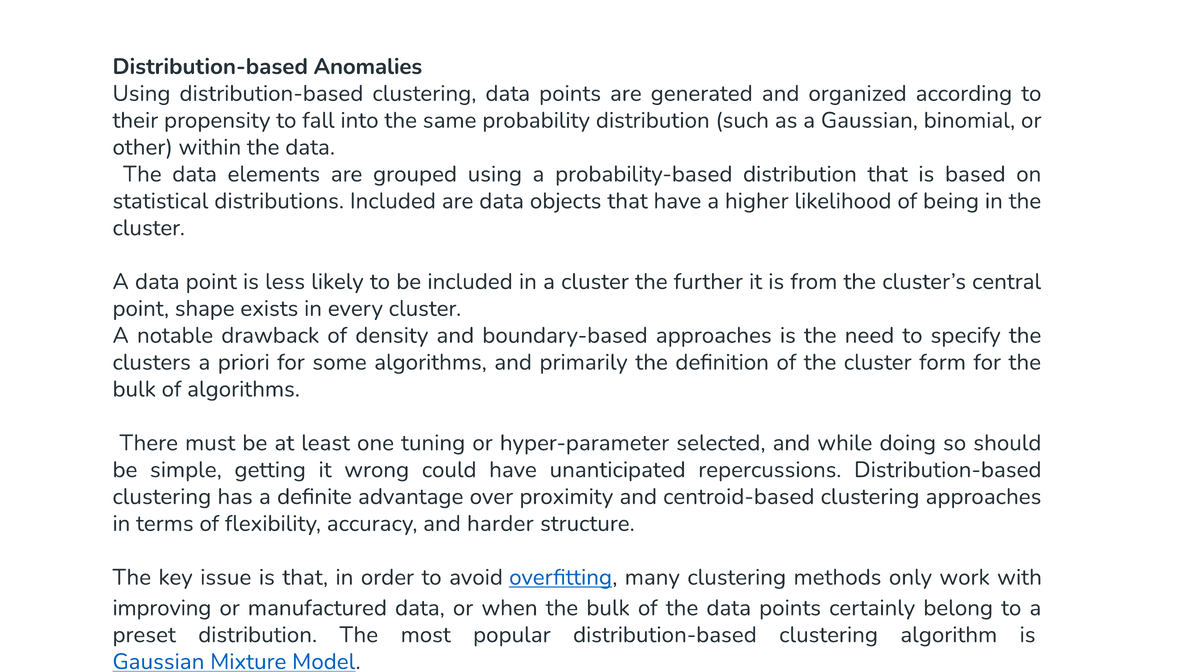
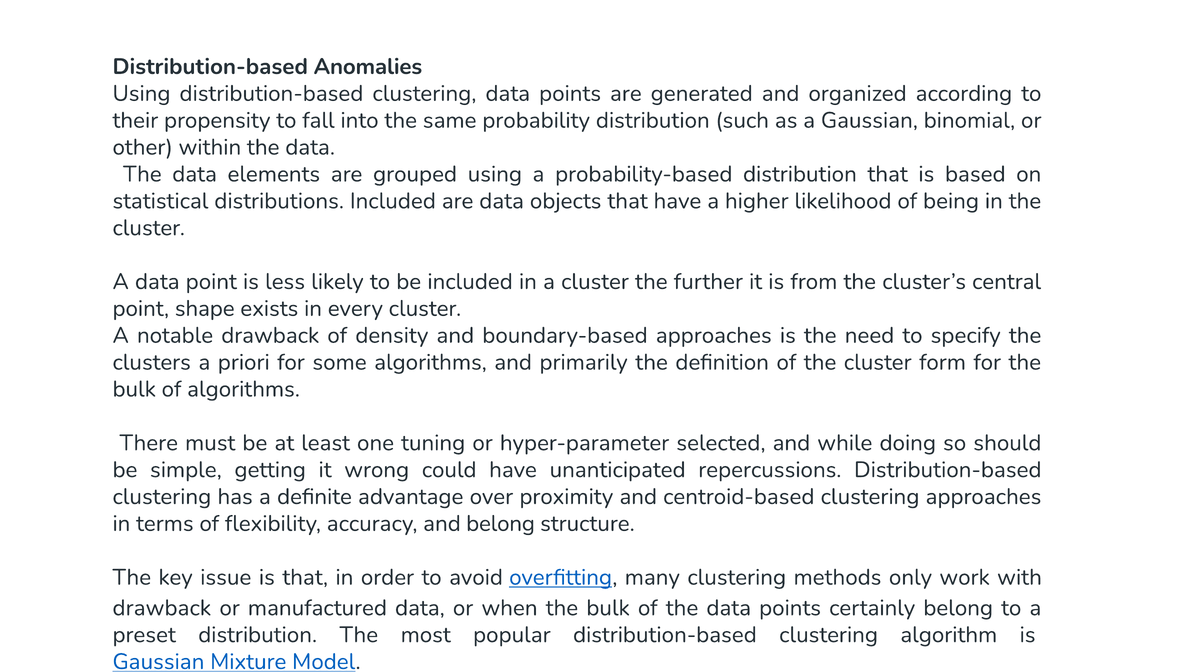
and harder: harder -> belong
improving at (162, 608): improving -> drawback
